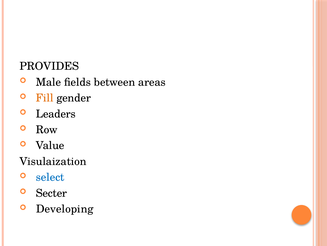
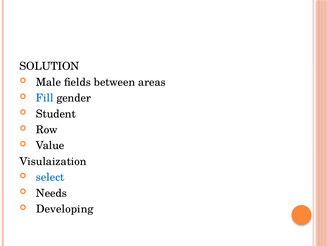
PROVIDES: PROVIDES -> SOLUTION
Fill colour: orange -> blue
Leaders: Leaders -> Student
Secter: Secter -> Needs
